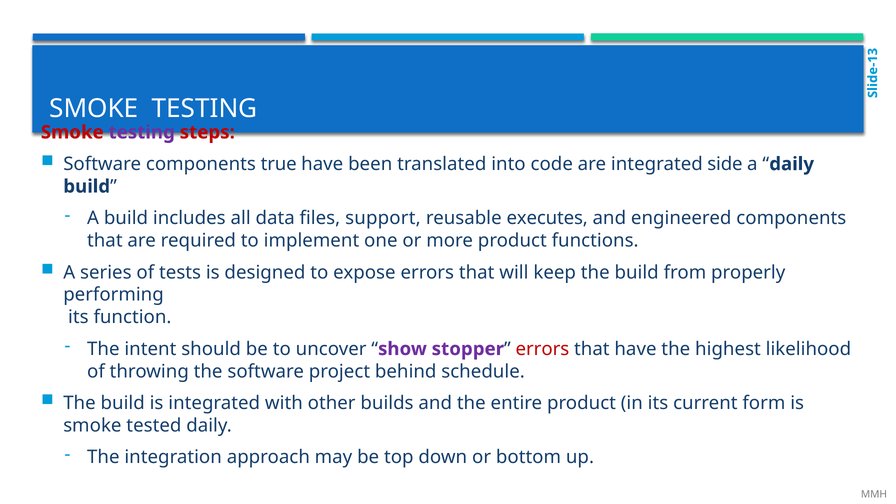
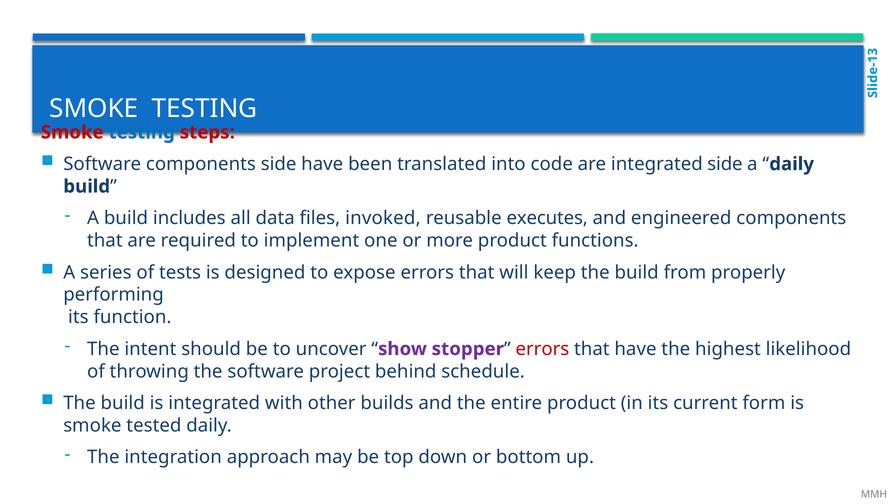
testing at (142, 132) colour: purple -> blue
components true: true -> side
support: support -> invoked
